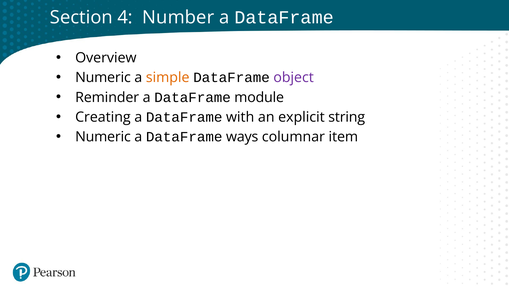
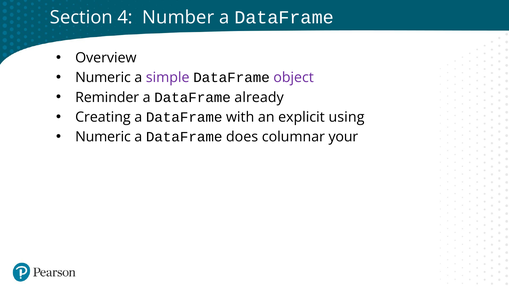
simple colour: orange -> purple
module: module -> already
string: string -> using
ways: ways -> does
item: item -> your
